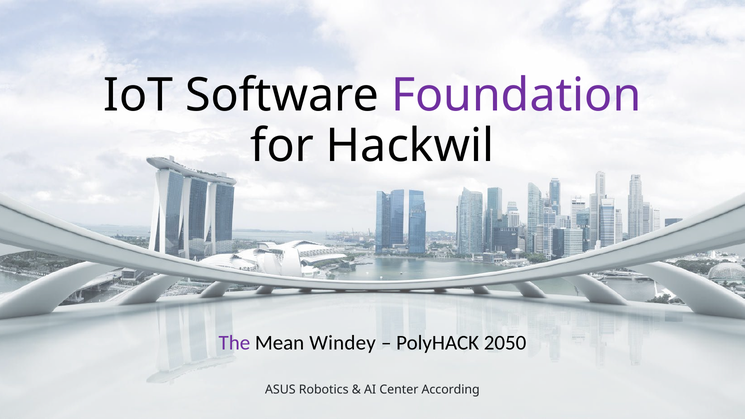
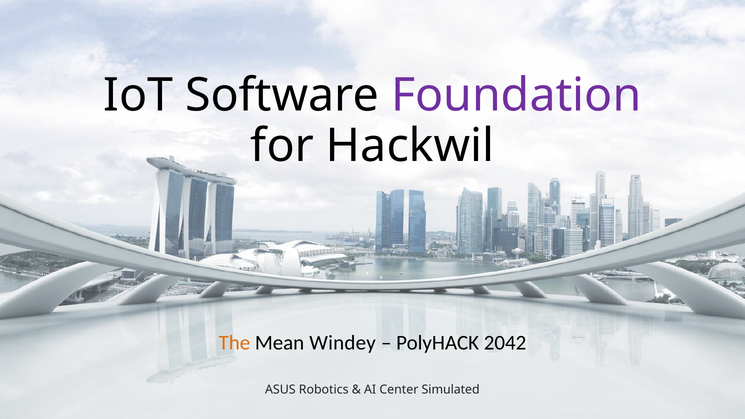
The colour: purple -> orange
2050: 2050 -> 2042
According: According -> Simulated
